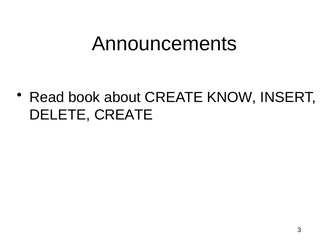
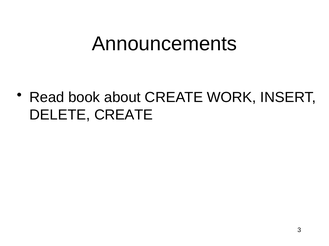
KNOW: KNOW -> WORK
